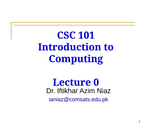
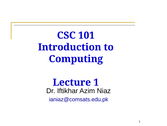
Lecture 0: 0 -> 1
